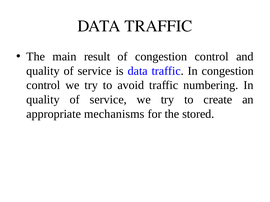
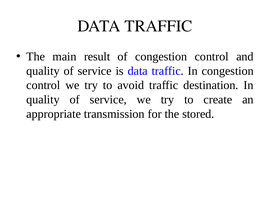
numbering: numbering -> destination
mechanisms: mechanisms -> transmission
